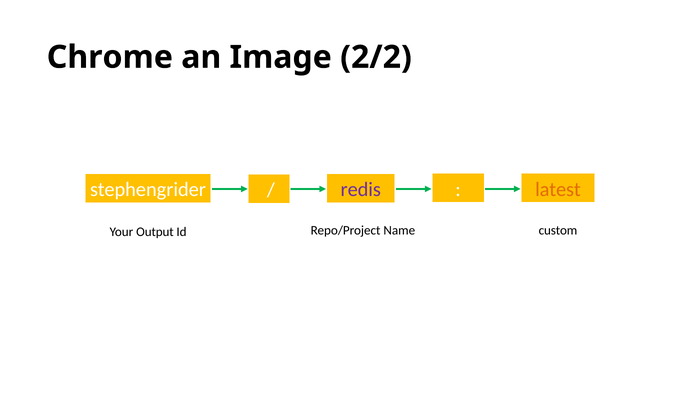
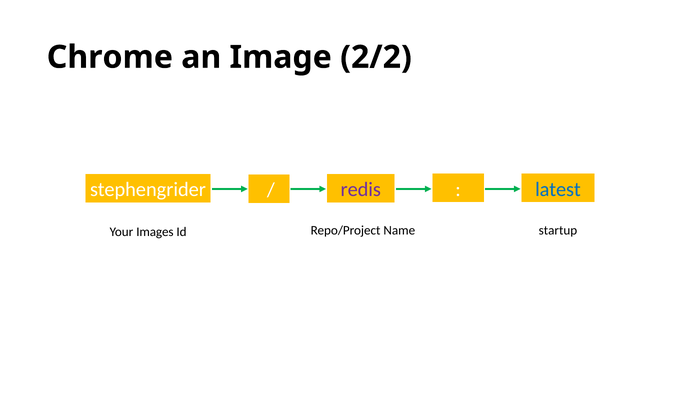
latest colour: orange -> blue
custom: custom -> startup
Output: Output -> Images
